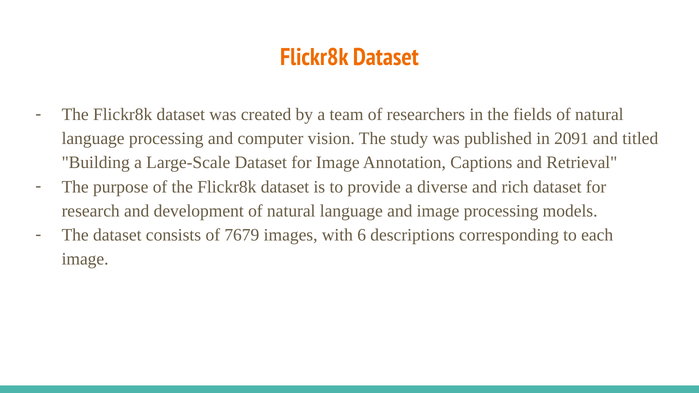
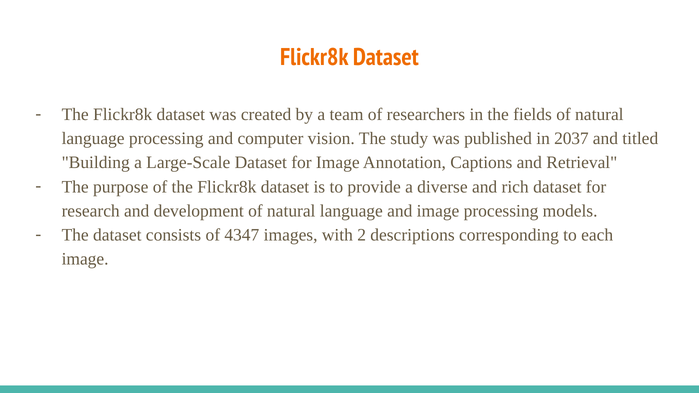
2091: 2091 -> 2037
7679: 7679 -> 4347
6: 6 -> 2
